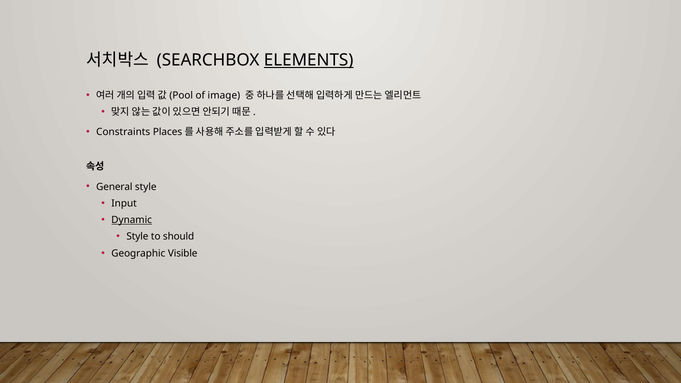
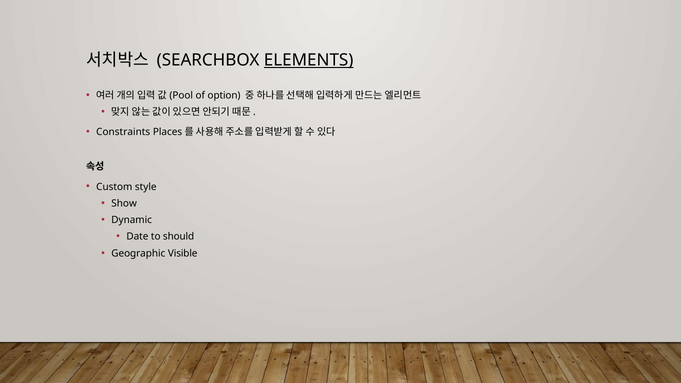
image: image -> option
General: General -> Custom
Input: Input -> Show
Dynamic underline: present -> none
Style at (137, 237): Style -> Date
